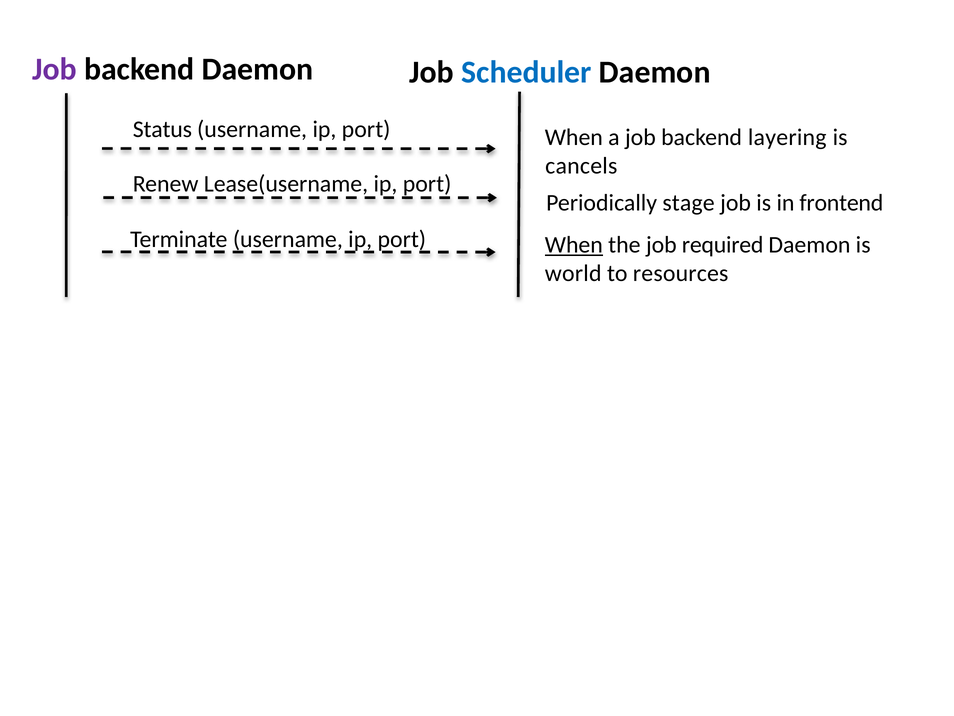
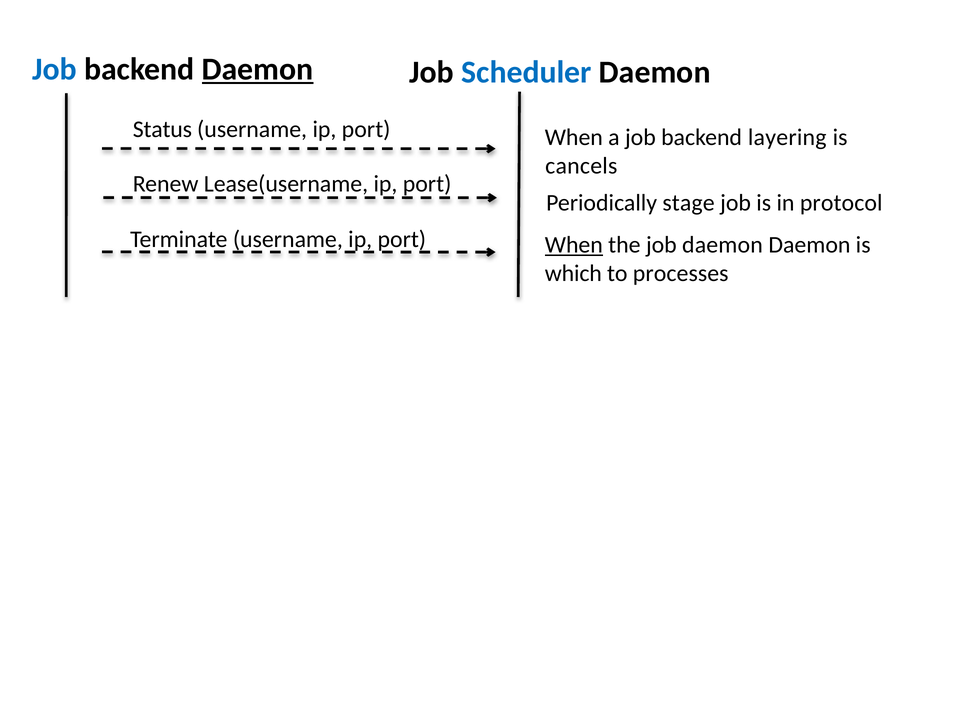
Job at (55, 69) colour: purple -> blue
Daemon at (258, 69) underline: none -> present
frontend: frontend -> protocol
job required: required -> daemon
world: world -> which
resources: resources -> processes
